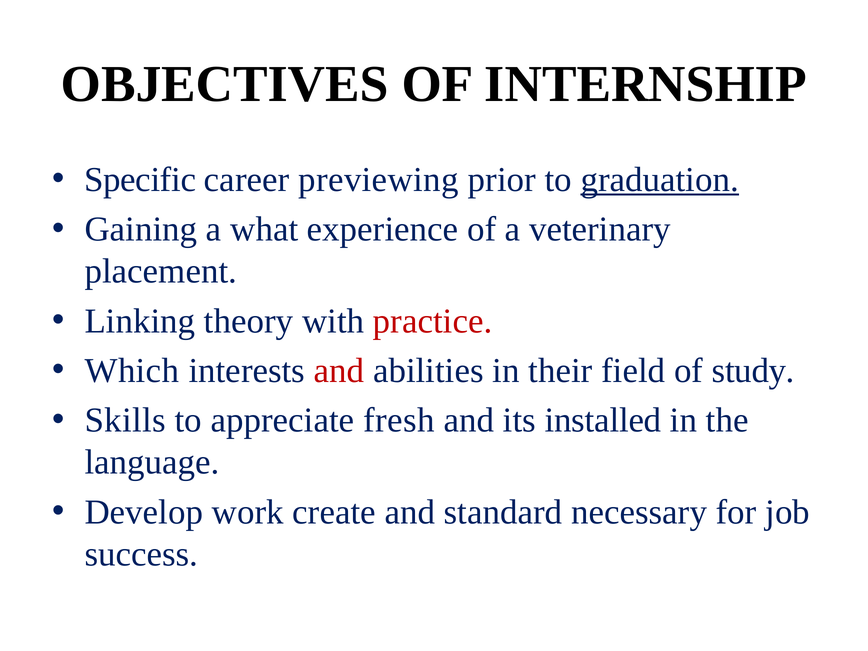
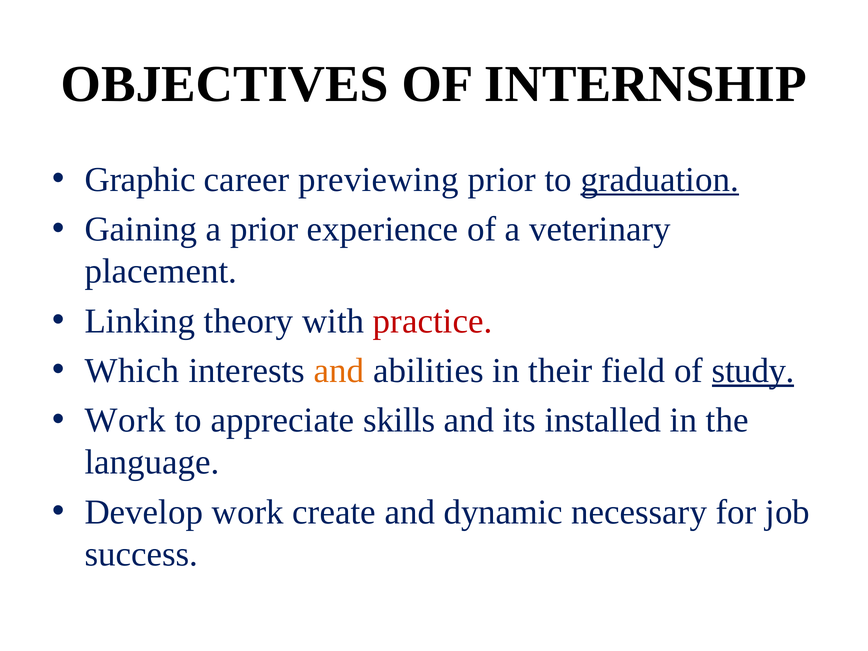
Specific: Specific -> Graphic
a what: what -> prior
and at (339, 371) colour: red -> orange
study underline: none -> present
Skills at (125, 420): Skills -> Work
fresh: fresh -> skills
standard: standard -> dynamic
